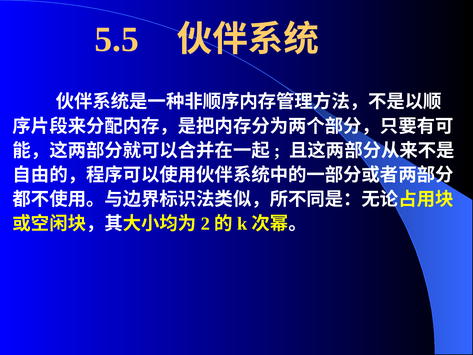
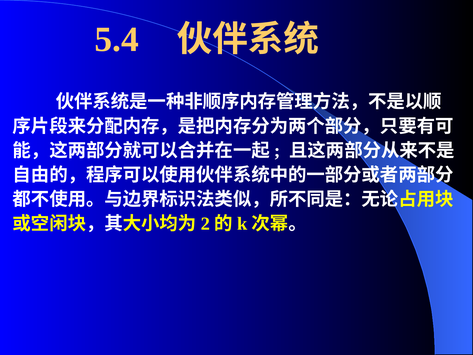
5.5: 5.5 -> 5.4
